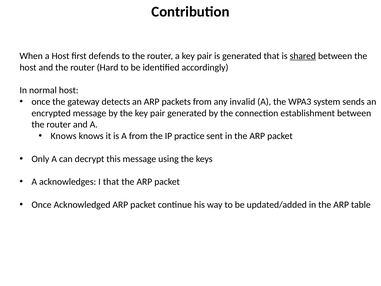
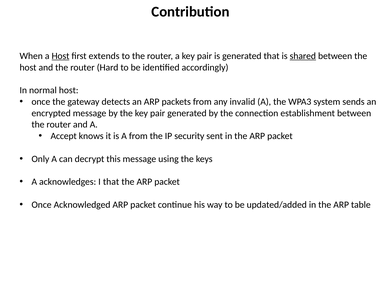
Host at (61, 56) underline: none -> present
defends: defends -> extends
Knows at (64, 136): Knows -> Accept
practice: practice -> security
